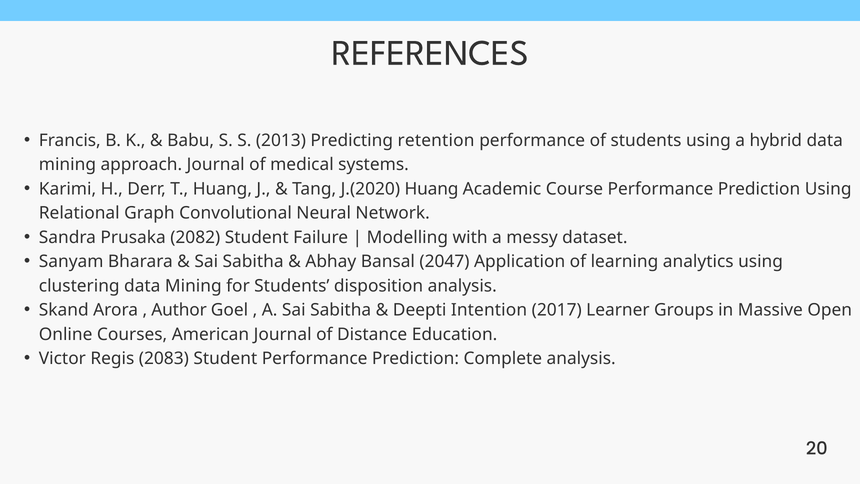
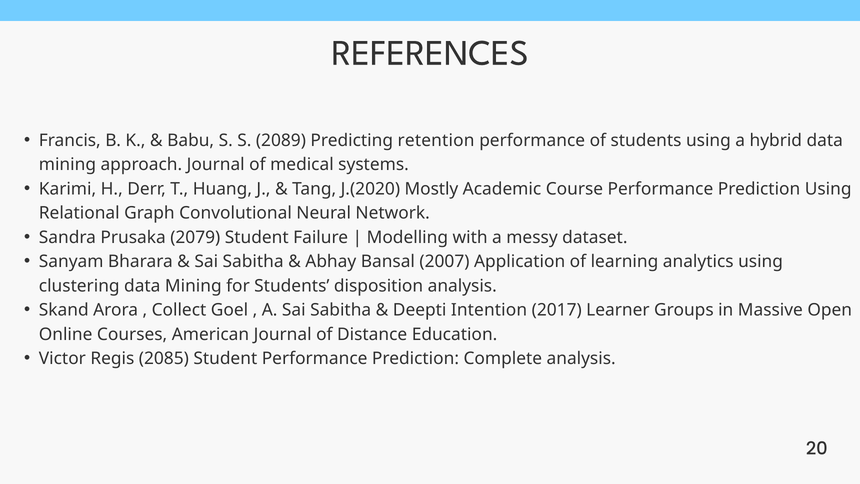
2013: 2013 -> 2089
J.(2020 Huang: Huang -> Mostly
2082: 2082 -> 2079
2047: 2047 -> 2007
Author: Author -> Collect
2083: 2083 -> 2085
